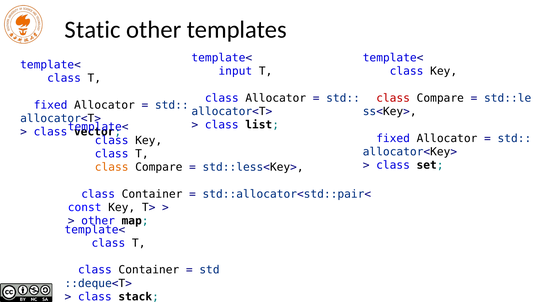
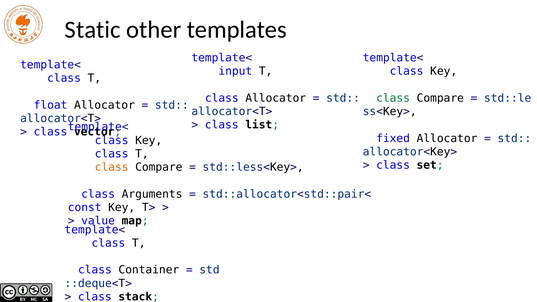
class at (393, 98) colour: red -> green
fixed at (51, 105): fixed -> float
Container at (152, 194): Container -> Arguments
other at (98, 221): other -> value
